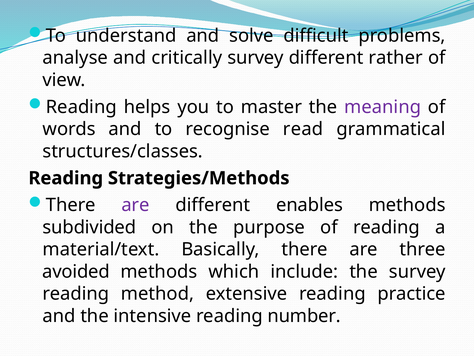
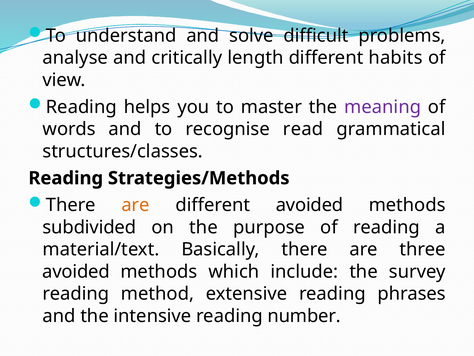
critically survey: survey -> length
rather: rather -> habits
are at (135, 205) colour: purple -> orange
different enables: enables -> avoided
practice: practice -> phrases
